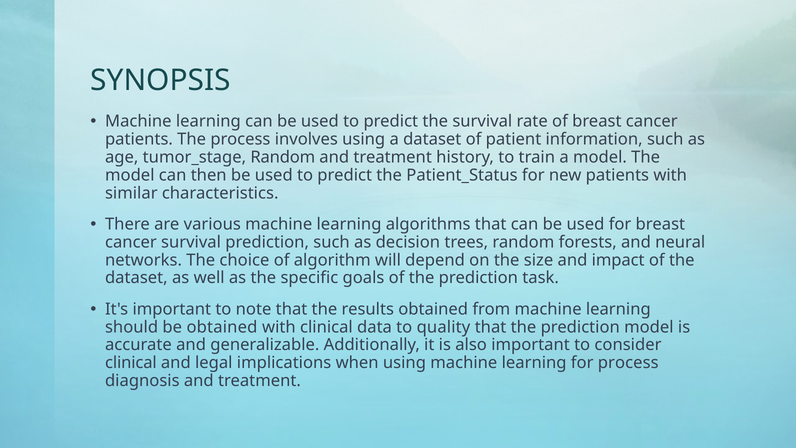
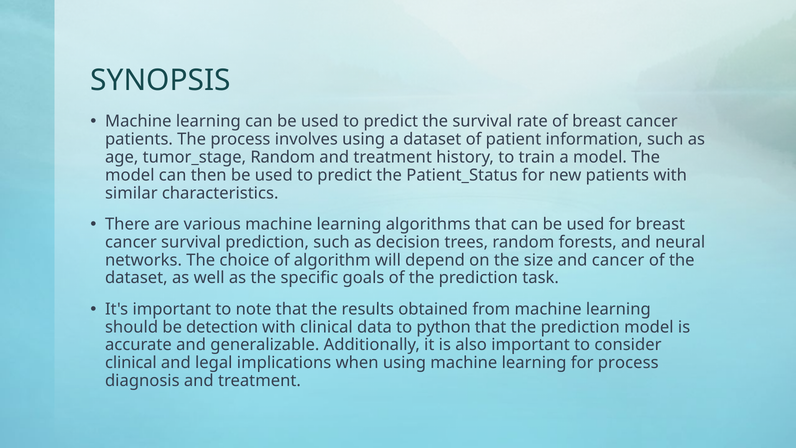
and impact: impact -> cancer
be obtained: obtained -> detection
quality: quality -> python
